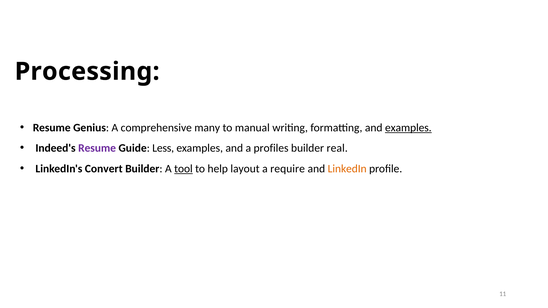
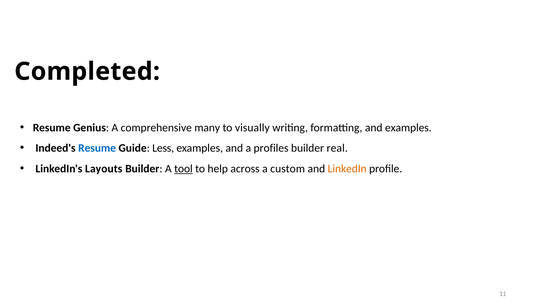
Processing: Processing -> Completed
manual: manual -> visually
examples at (408, 128) underline: present -> none
Resume at (97, 148) colour: purple -> blue
Convert: Convert -> Layouts
layout: layout -> across
require: require -> custom
